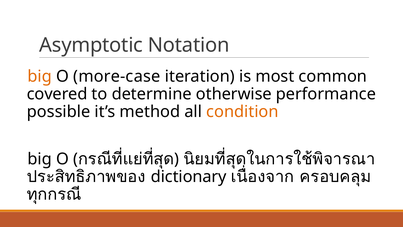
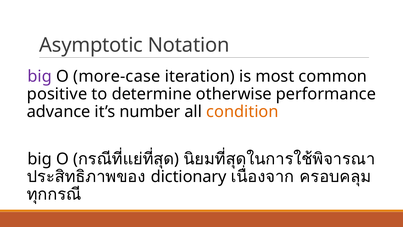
big at (40, 76) colour: orange -> purple
covered: covered -> positive
possible: possible -> advance
method: method -> number
